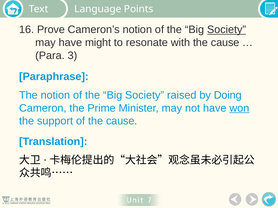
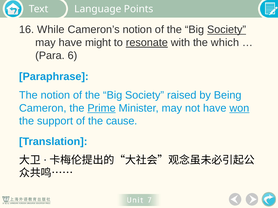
Prove: Prove -> While
resonate underline: none -> present
with the cause: cause -> which
3: 3 -> 6
Doing: Doing -> Being
Prime underline: none -> present
